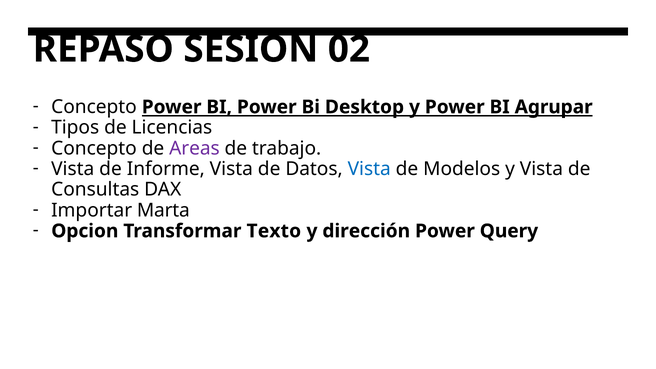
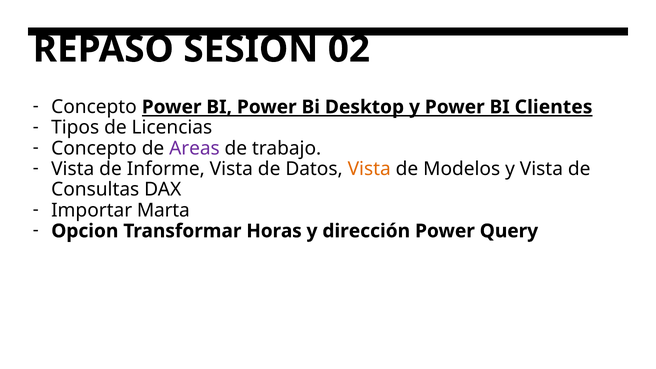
Agrupar: Agrupar -> Clientes
Vista at (369, 169) colour: blue -> orange
Texto: Texto -> Horas
